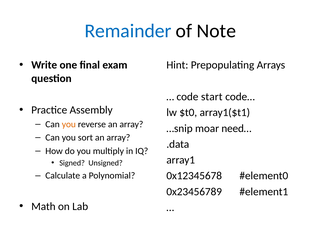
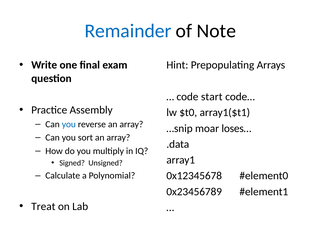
you at (69, 125) colour: orange -> blue
need…: need… -> loses…
Math: Math -> Treat
